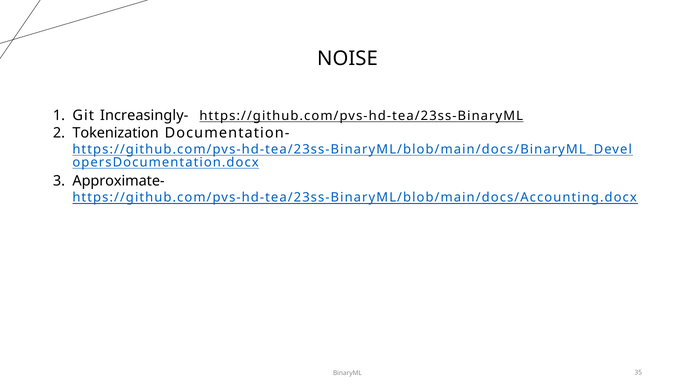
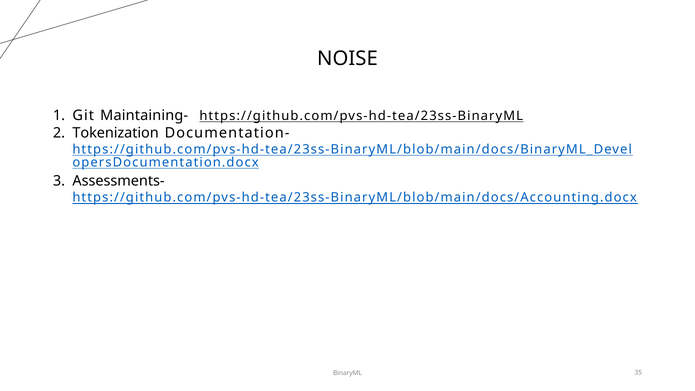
Increasingly-: Increasingly- -> Maintaining-
Approximate-: Approximate- -> Assessments-
